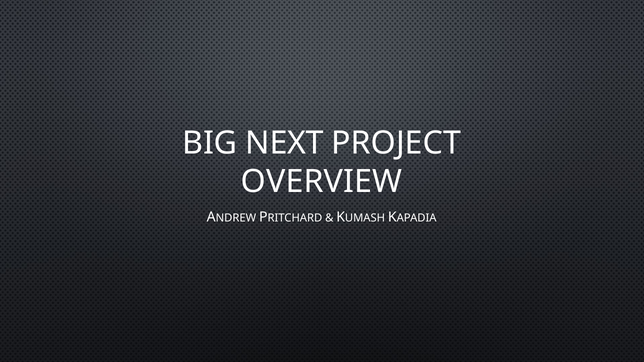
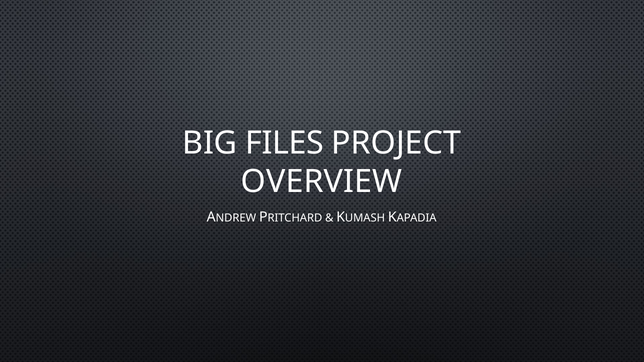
NEXT: NEXT -> FILES
